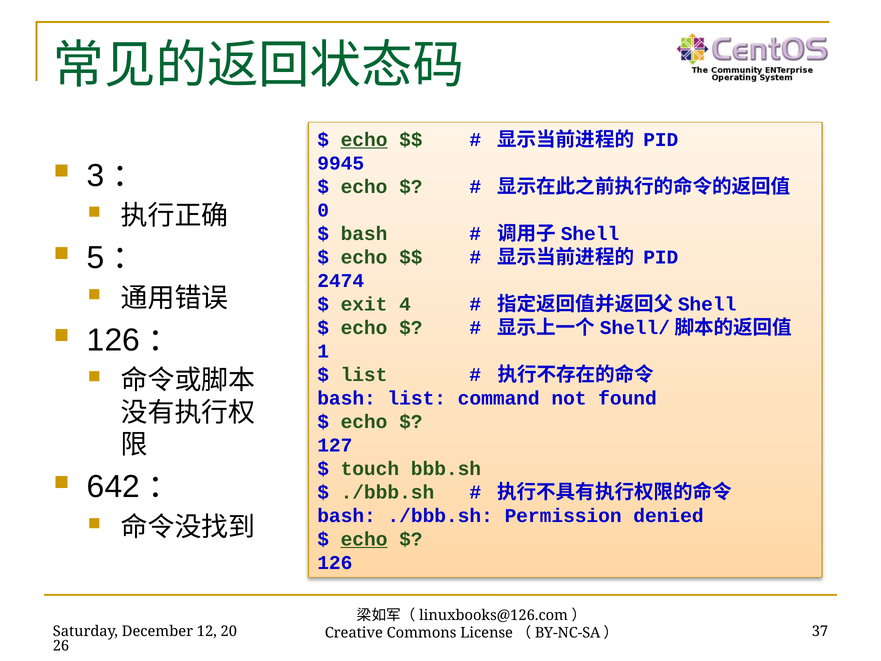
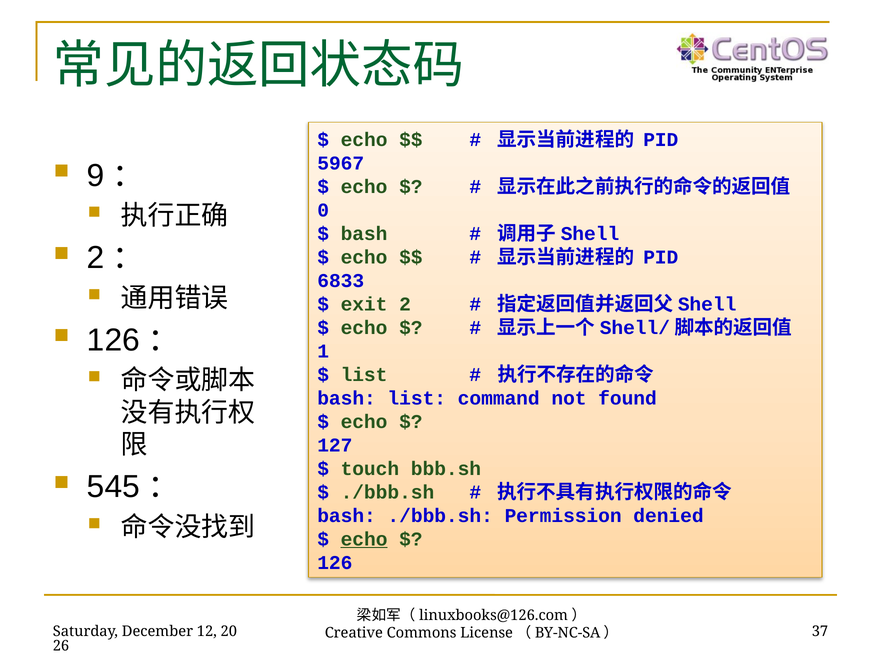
echo at (364, 140) underline: present -> none
9945: 9945 -> 5967
3: 3 -> 9
5 at (96, 258): 5 -> 2
2474: 2474 -> 6833
exit 4: 4 -> 2
642: 642 -> 545
